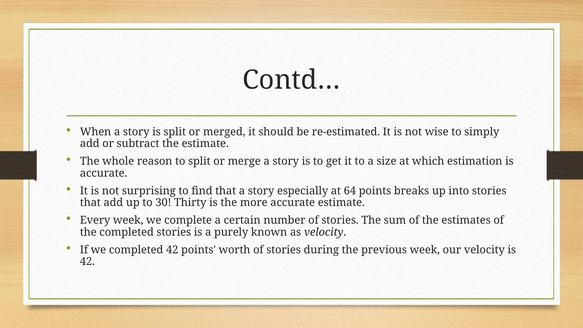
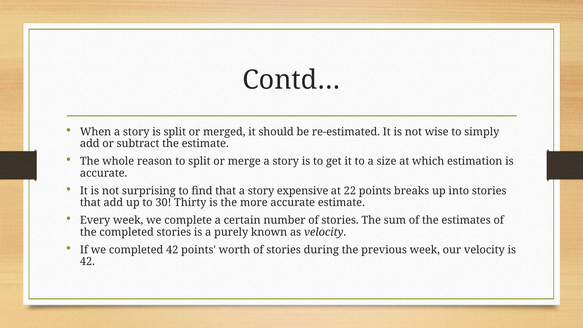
especially: especially -> expensive
64: 64 -> 22
